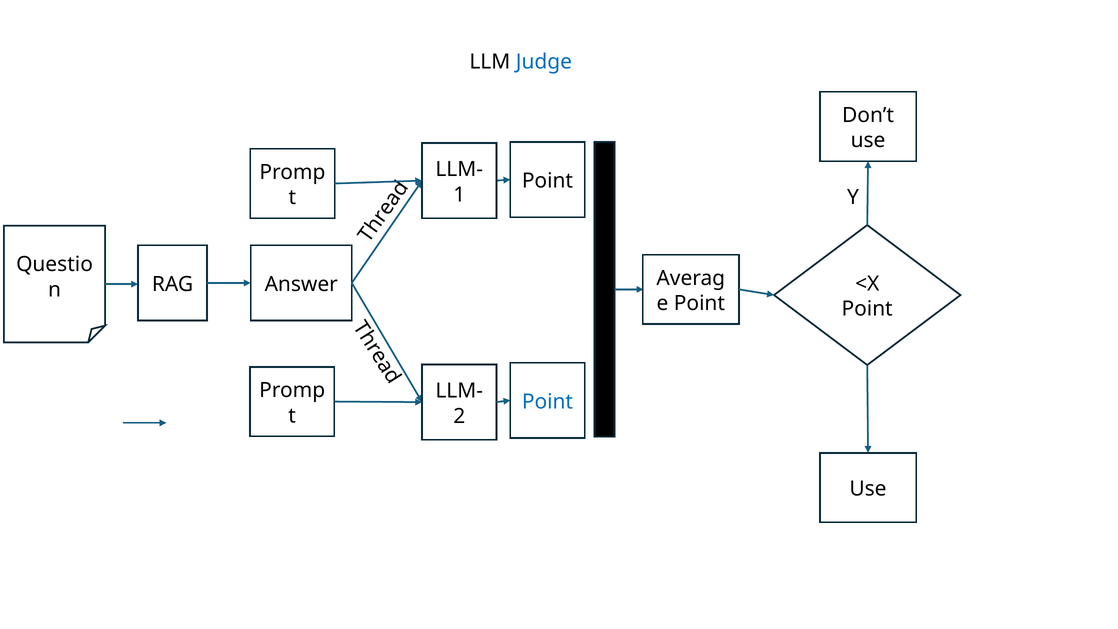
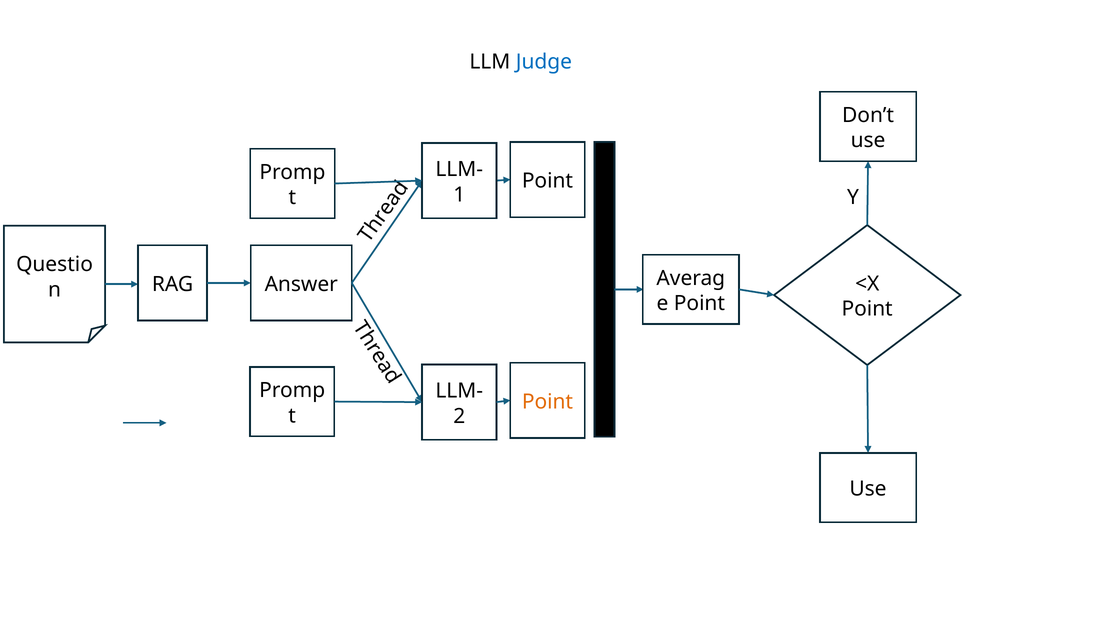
Point at (547, 402) colour: blue -> orange
